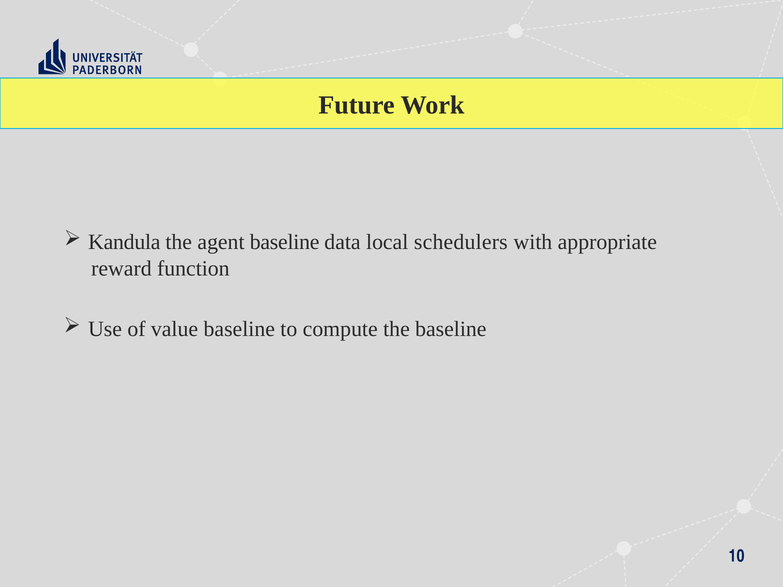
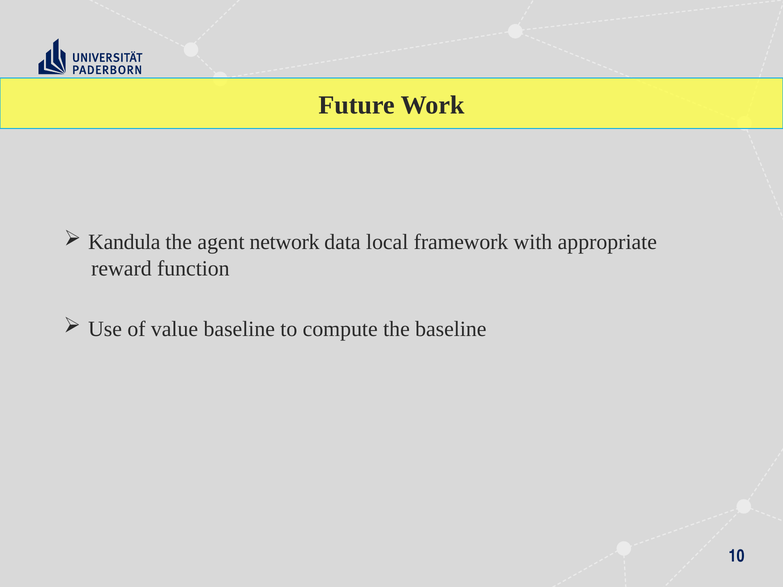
agent baseline: baseline -> network
schedulers: schedulers -> framework
